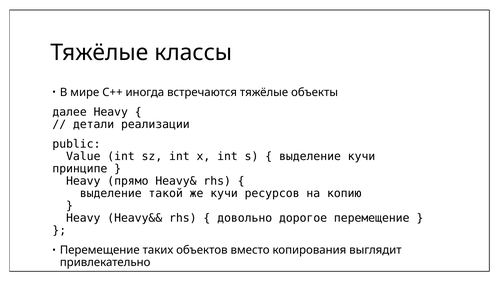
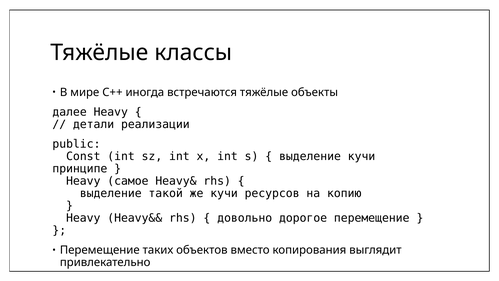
Value: Value -> Const
прямо: прямо -> самое
